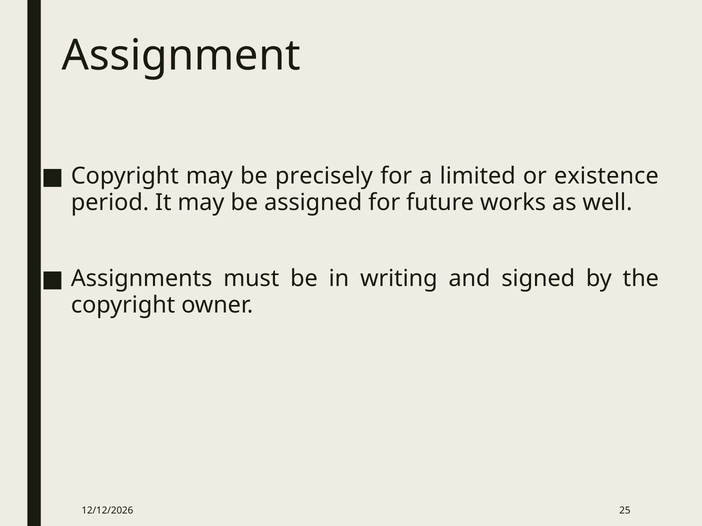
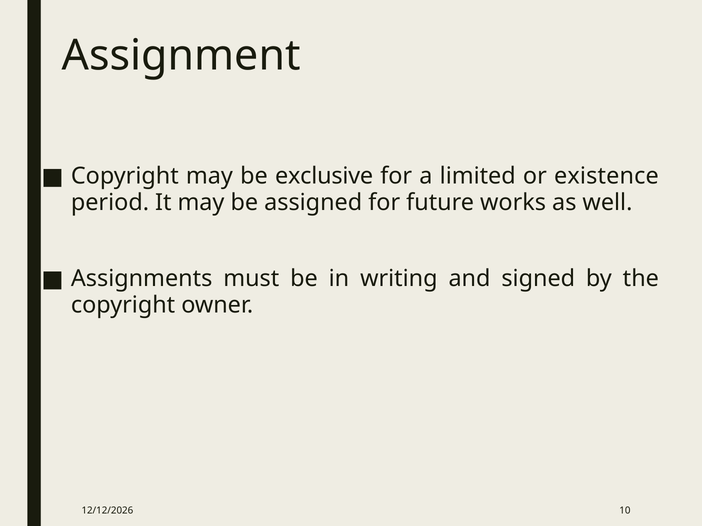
precisely: precisely -> exclusive
25: 25 -> 10
